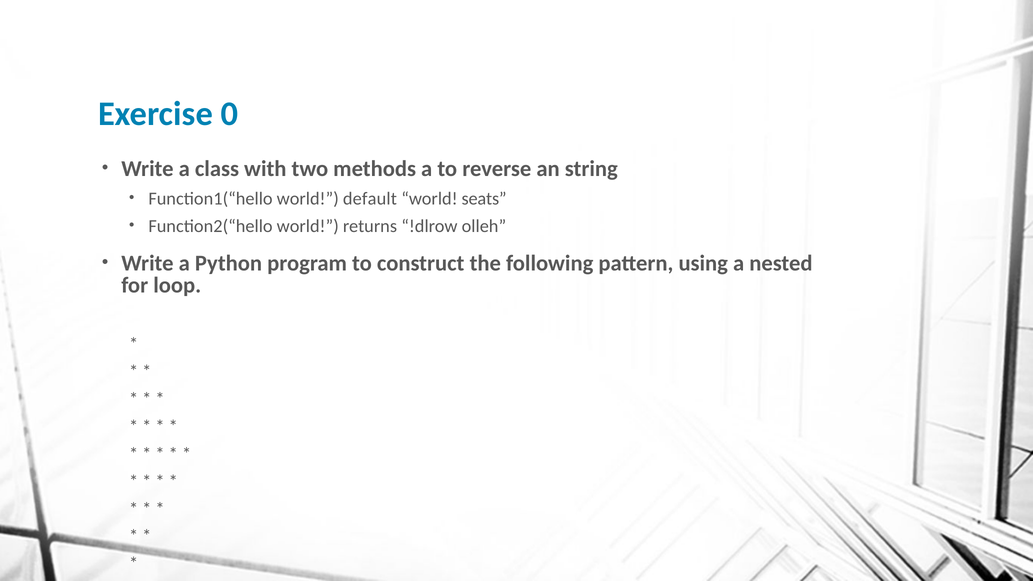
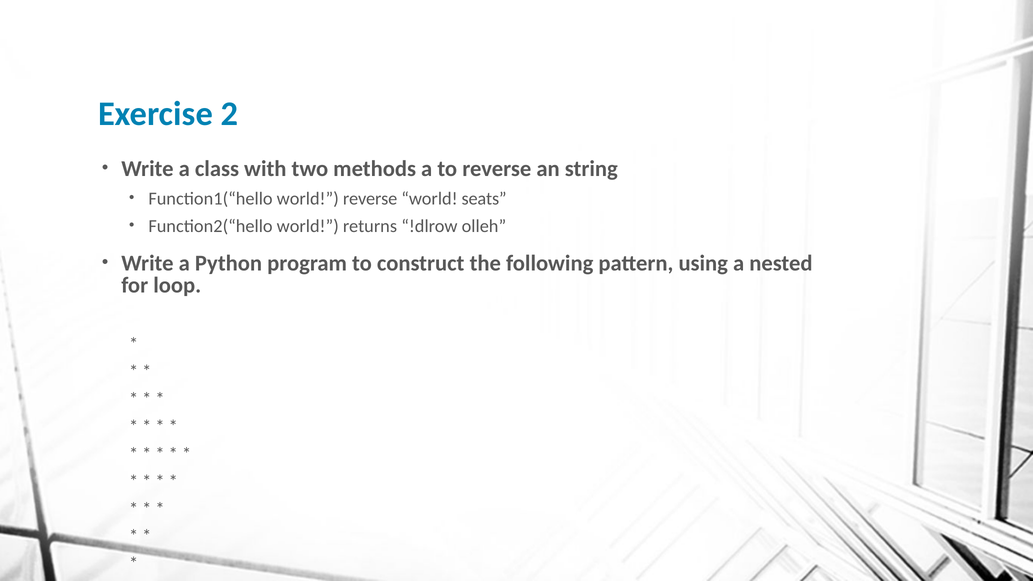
0: 0 -> 2
world default: default -> reverse
